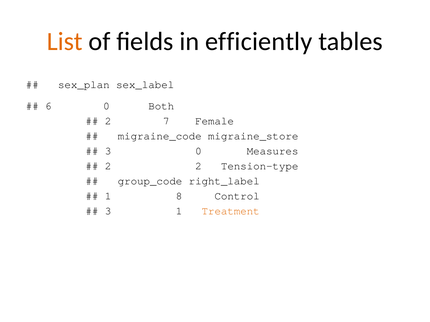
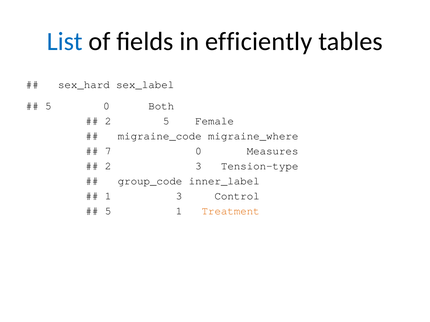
List colour: orange -> blue
sex_plan: sex_plan -> sex_hard
6 at (48, 106): 6 -> 5
2 7: 7 -> 5
migraine_store: migraine_store -> migraine_where
3 at (108, 151): 3 -> 7
2 2: 2 -> 3
right_label: right_label -> inner_label
1 8: 8 -> 3
3 at (108, 211): 3 -> 5
